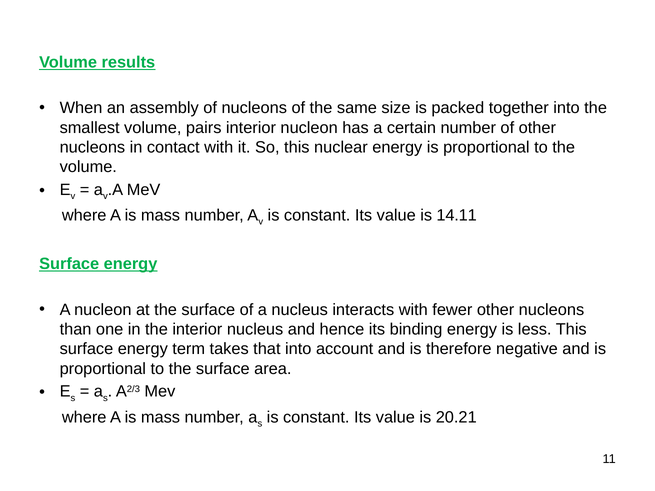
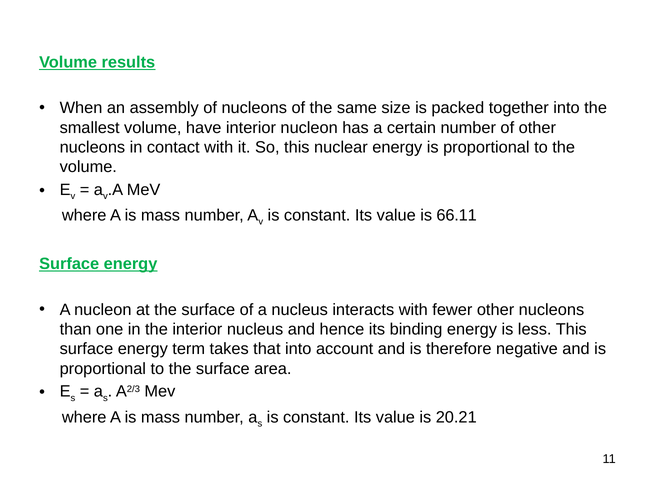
pairs: pairs -> have
14.11: 14.11 -> 66.11
